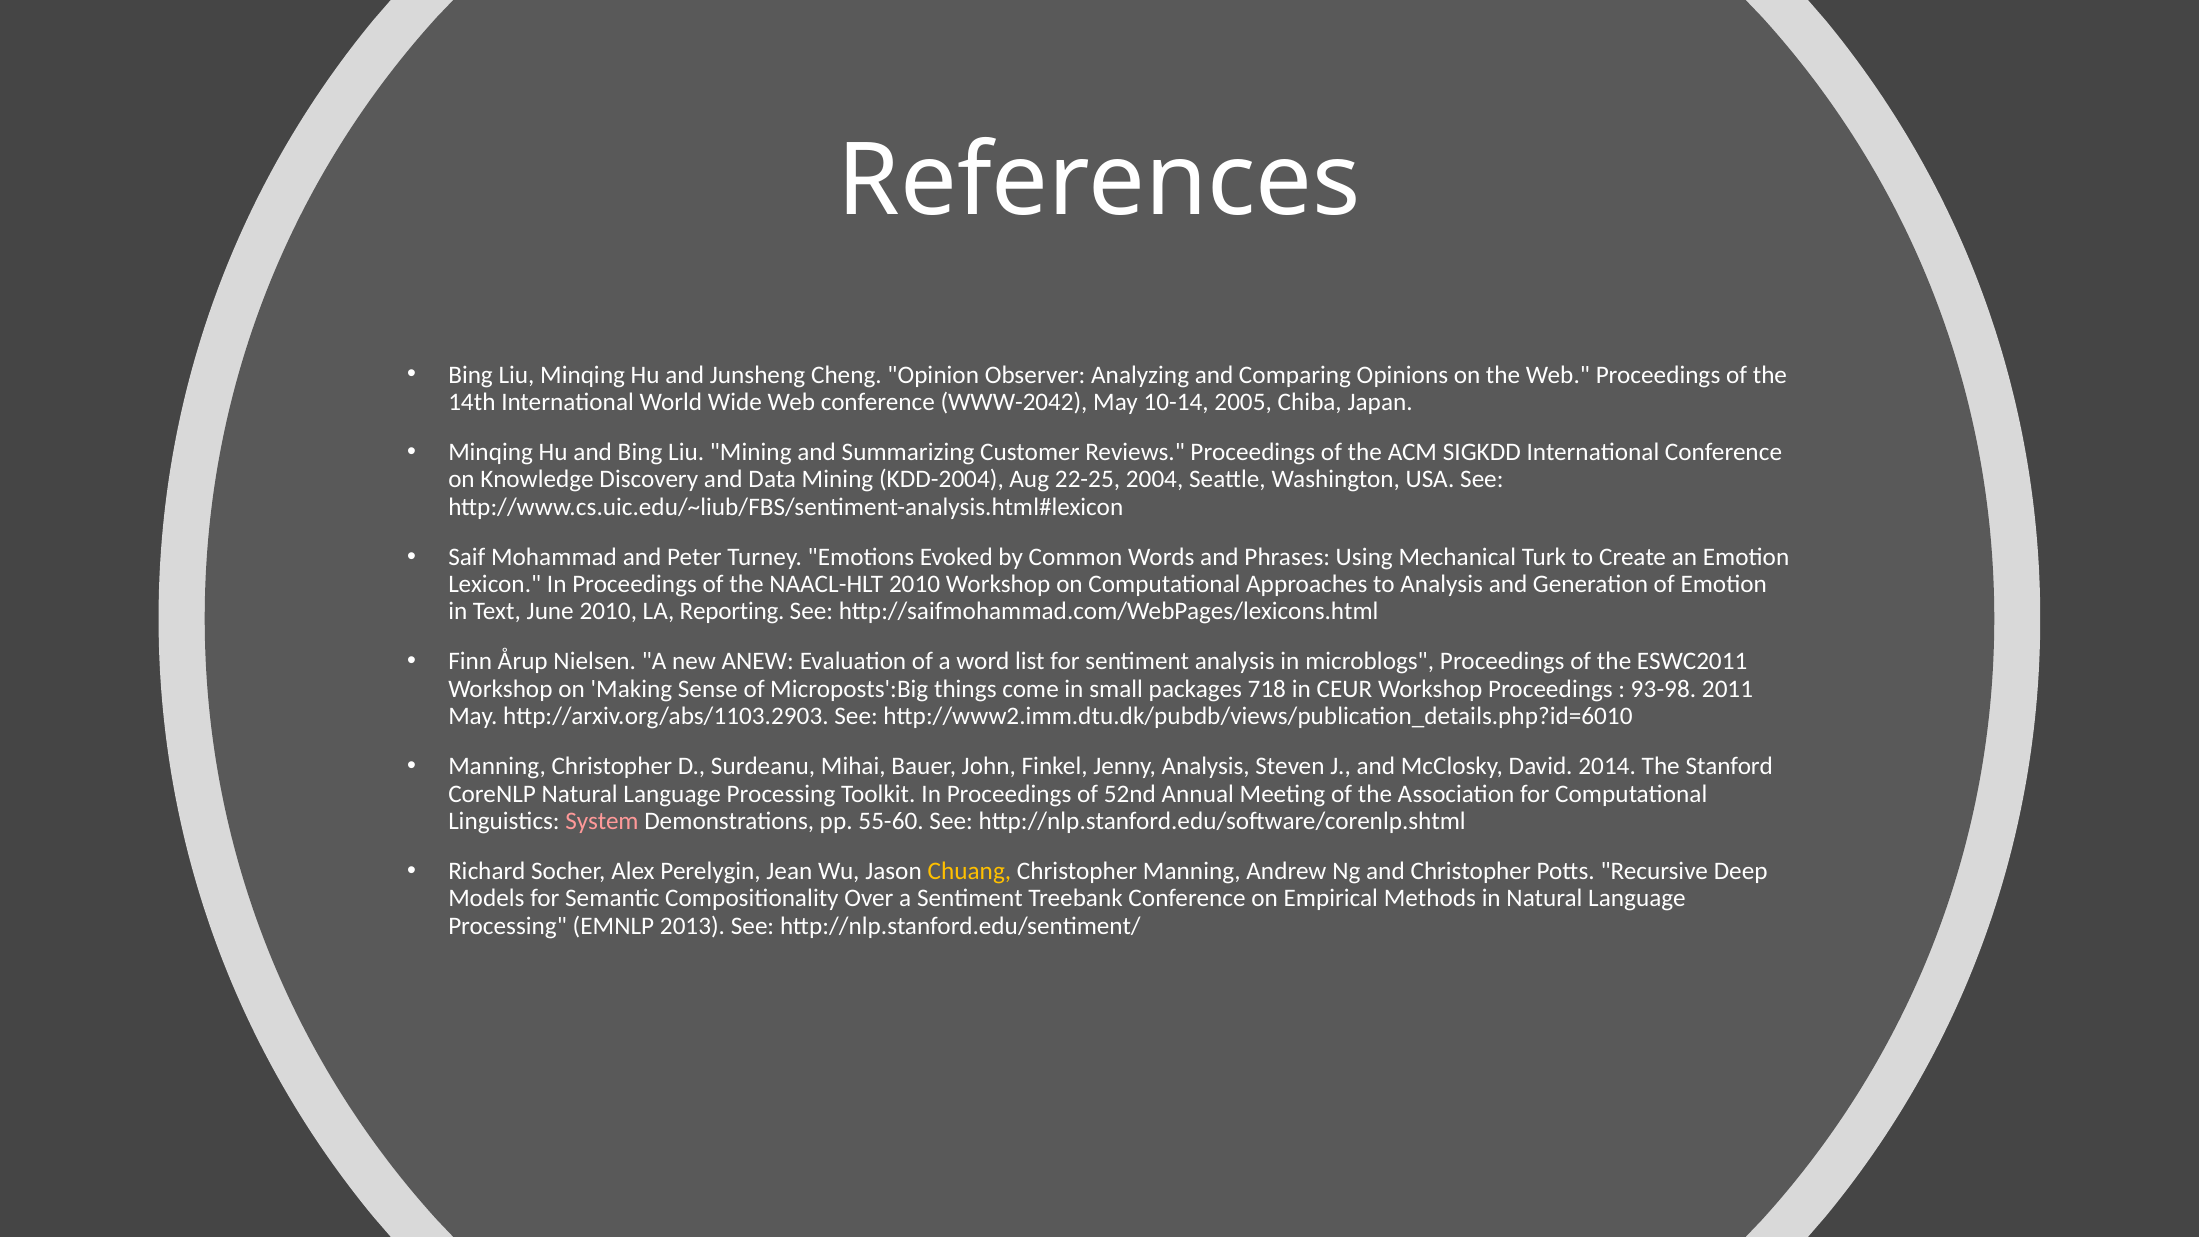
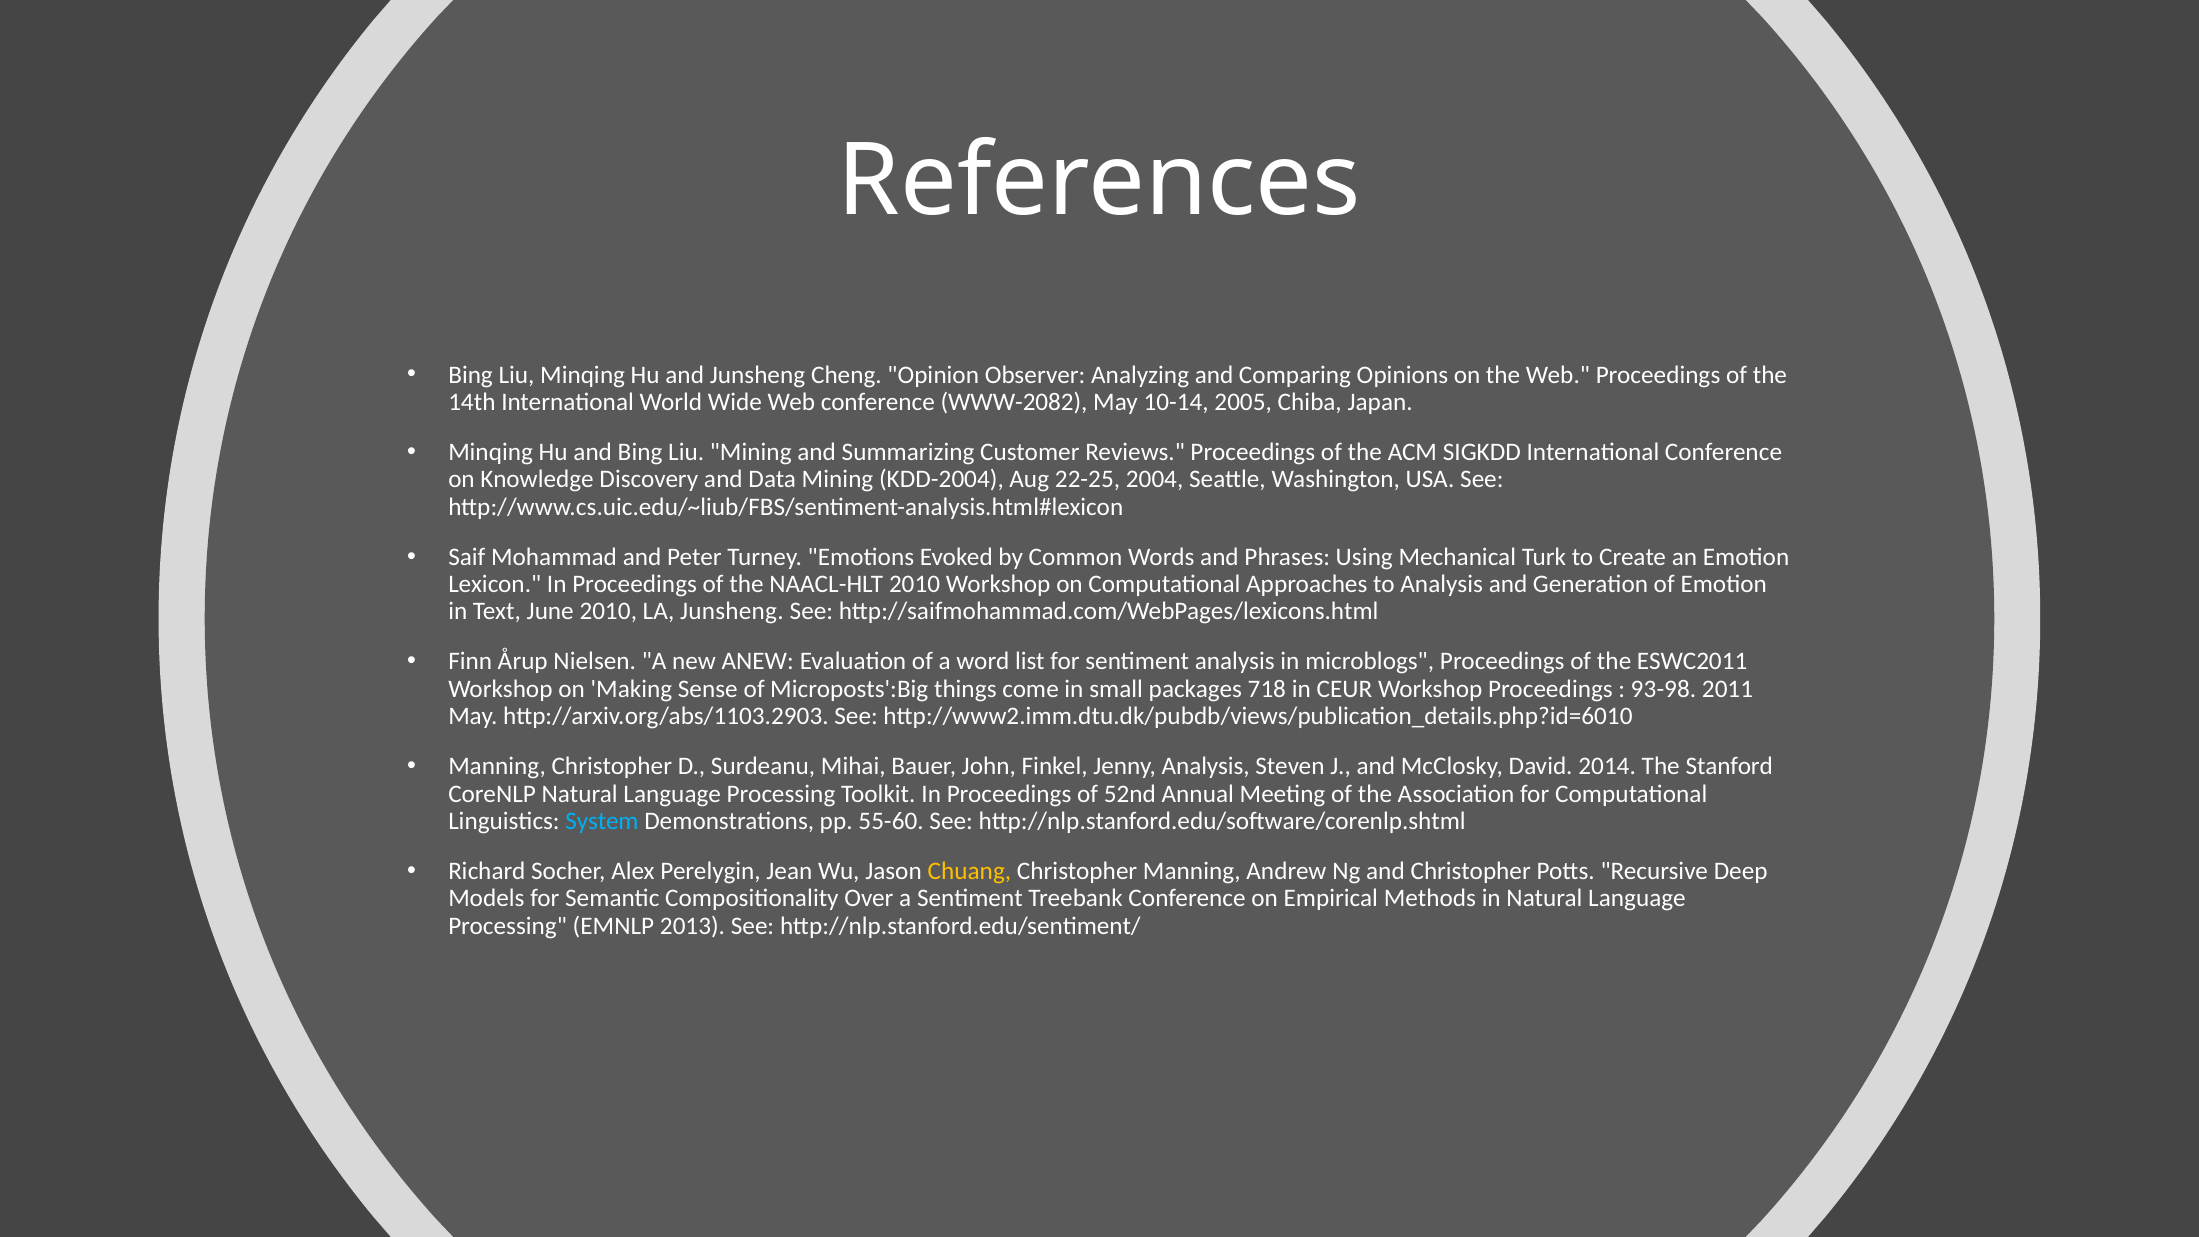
WWW-2042: WWW-2042 -> WWW-2082
LA Reporting: Reporting -> Junsheng
System colour: pink -> light blue
